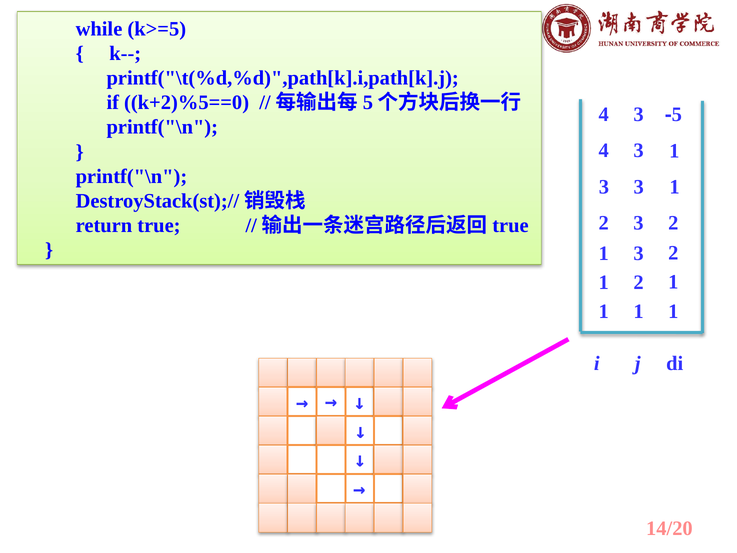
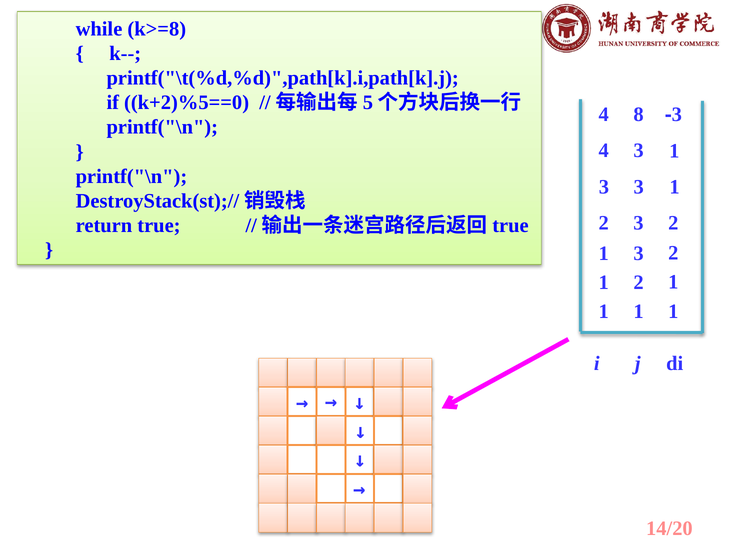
k>=5: k>=5 -> k>=8
3 at (639, 115): 3 -> 8
5 at (677, 115): 5 -> 3
